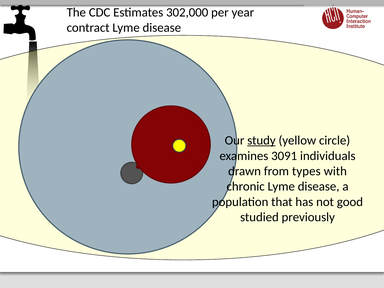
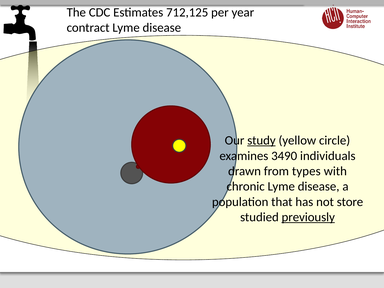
302,000: 302,000 -> 712,125
3091: 3091 -> 3490
good: good -> store
previously underline: none -> present
